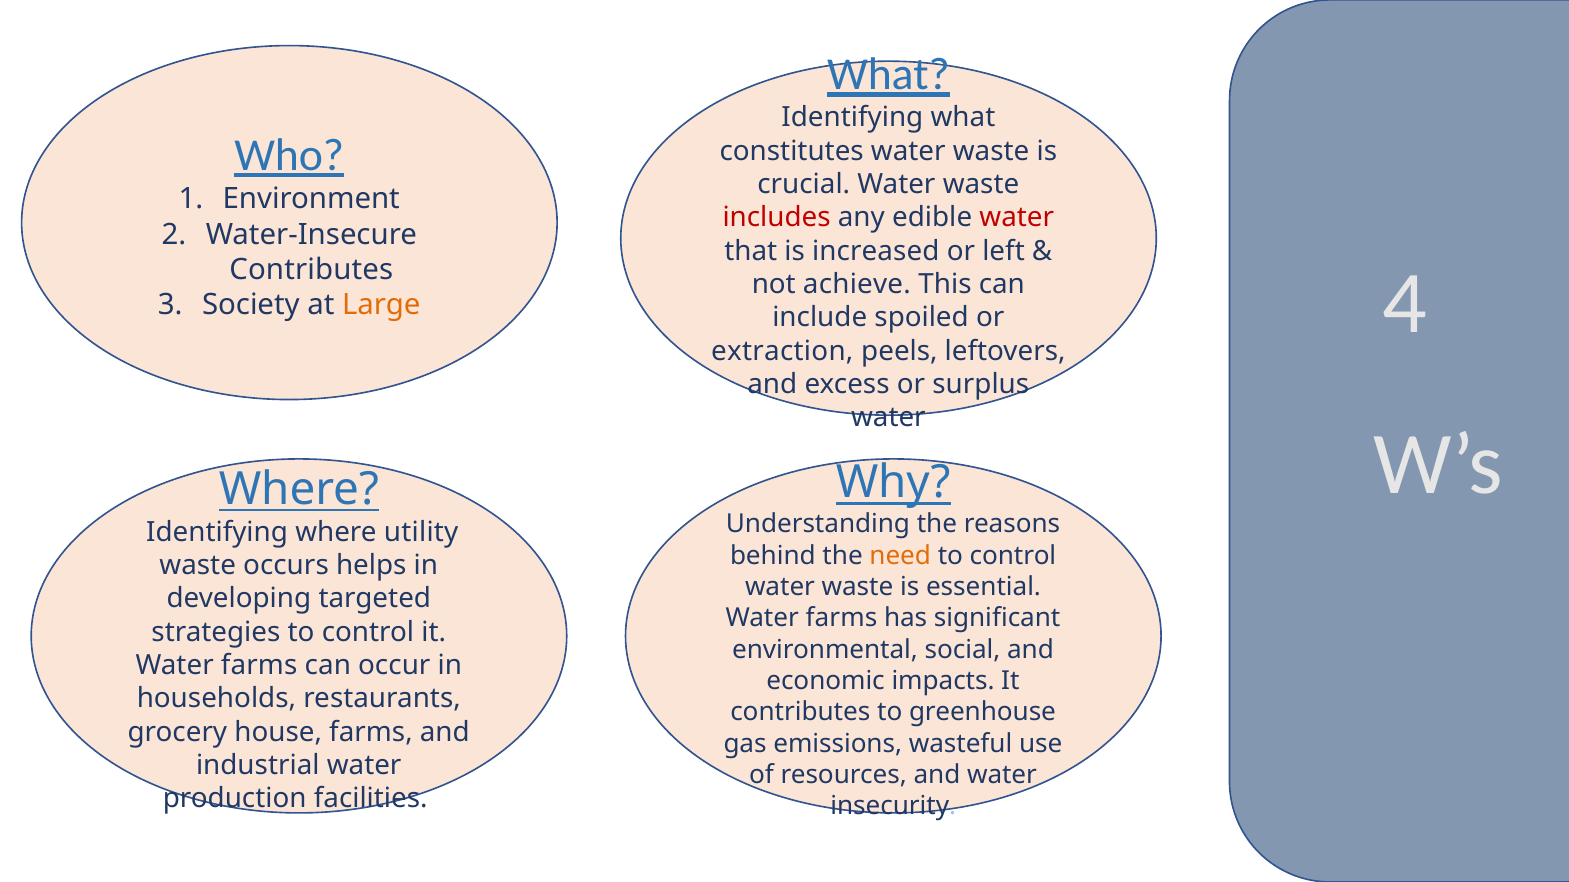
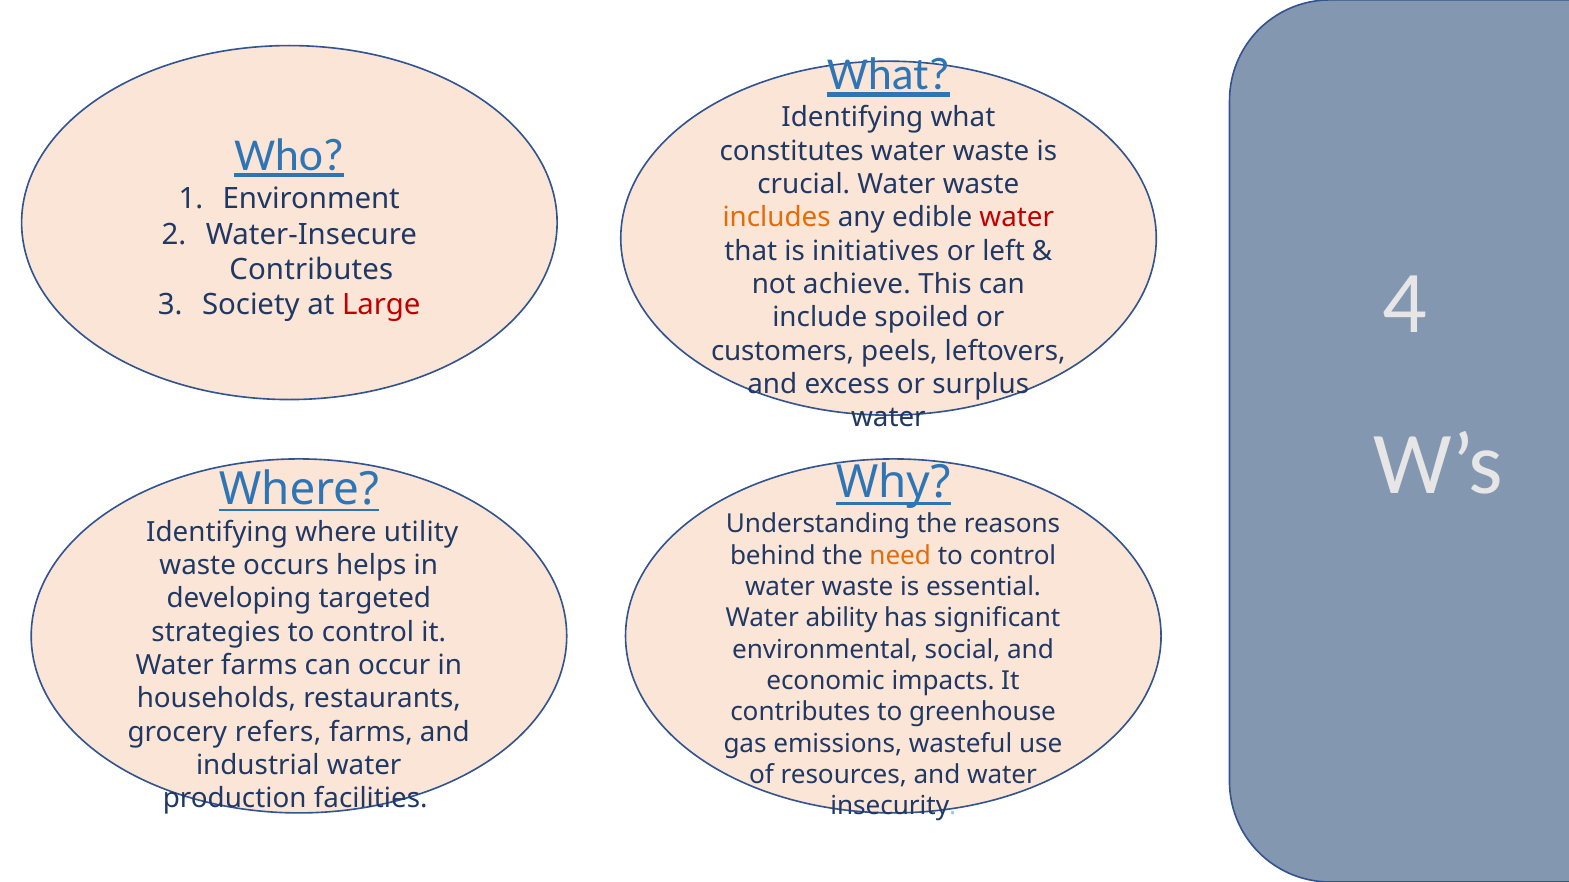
includes colour: red -> orange
increased: increased -> initiatives
Large colour: orange -> red
extraction: extraction -> customers
farms at (841, 619): farms -> ability
house: house -> refers
